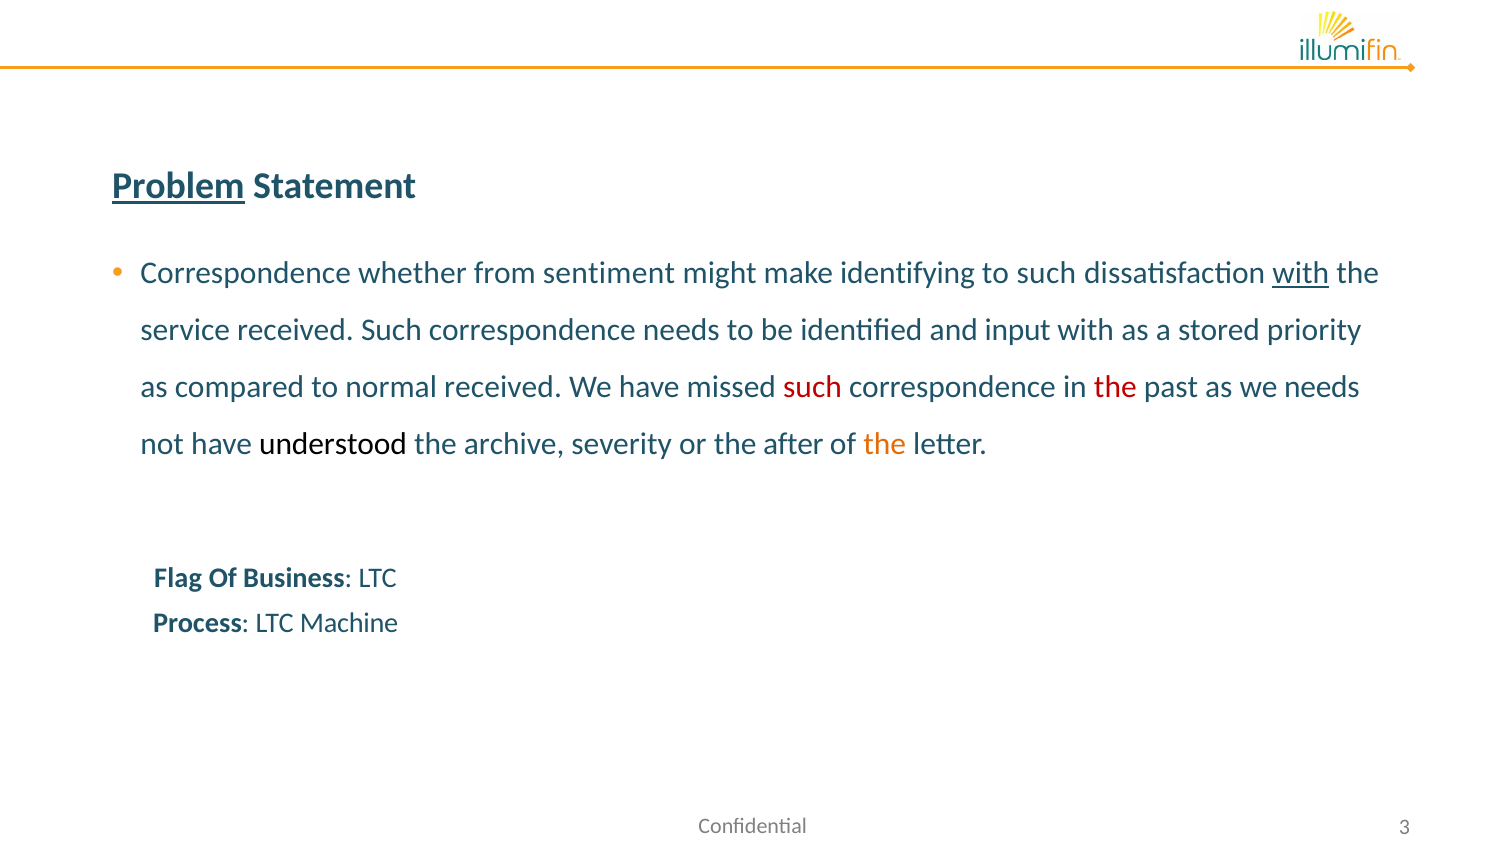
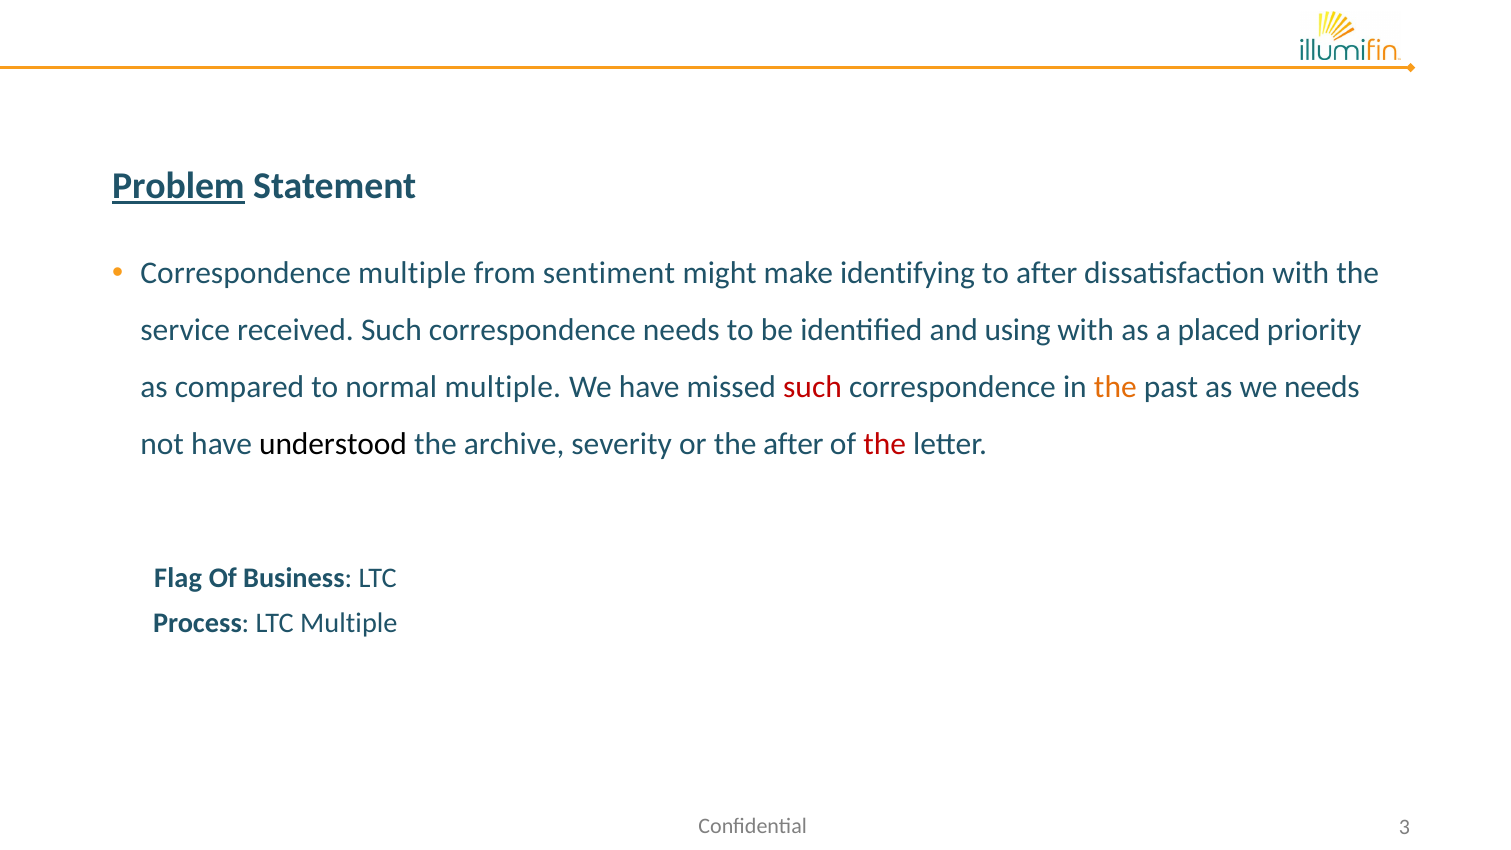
Correspondence whether: whether -> multiple
to such: such -> after
with at (1301, 274) underline: present -> none
input: input -> using
stored: stored -> placed
normal received: received -> multiple
the at (1115, 387) colour: red -> orange
the at (885, 444) colour: orange -> red
LTC Machine: Machine -> Multiple
